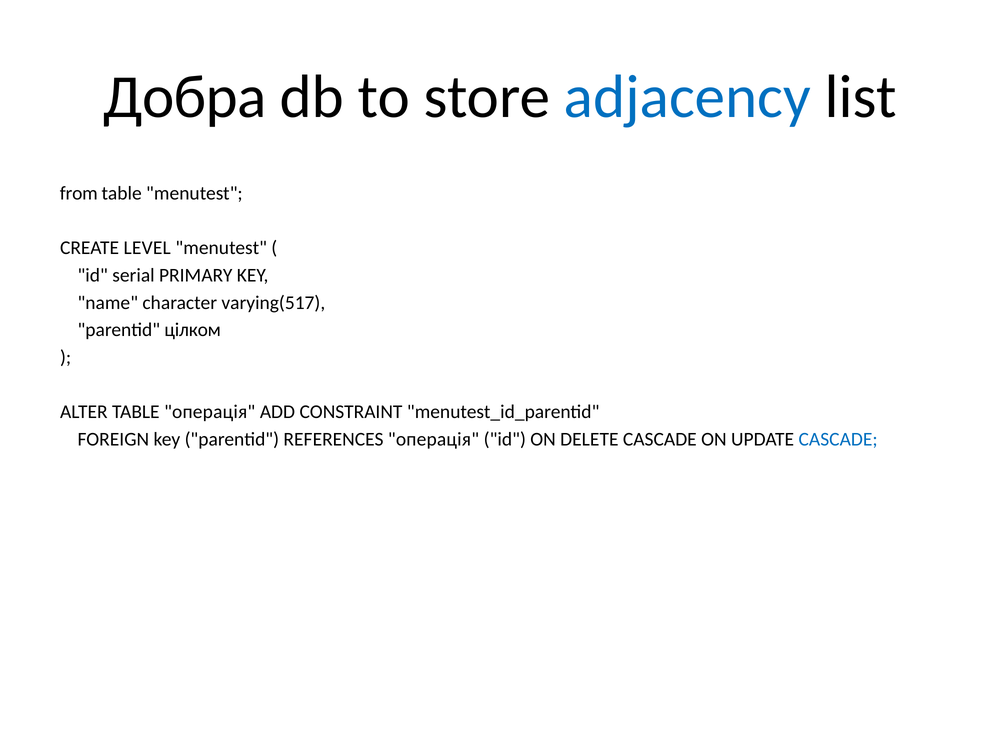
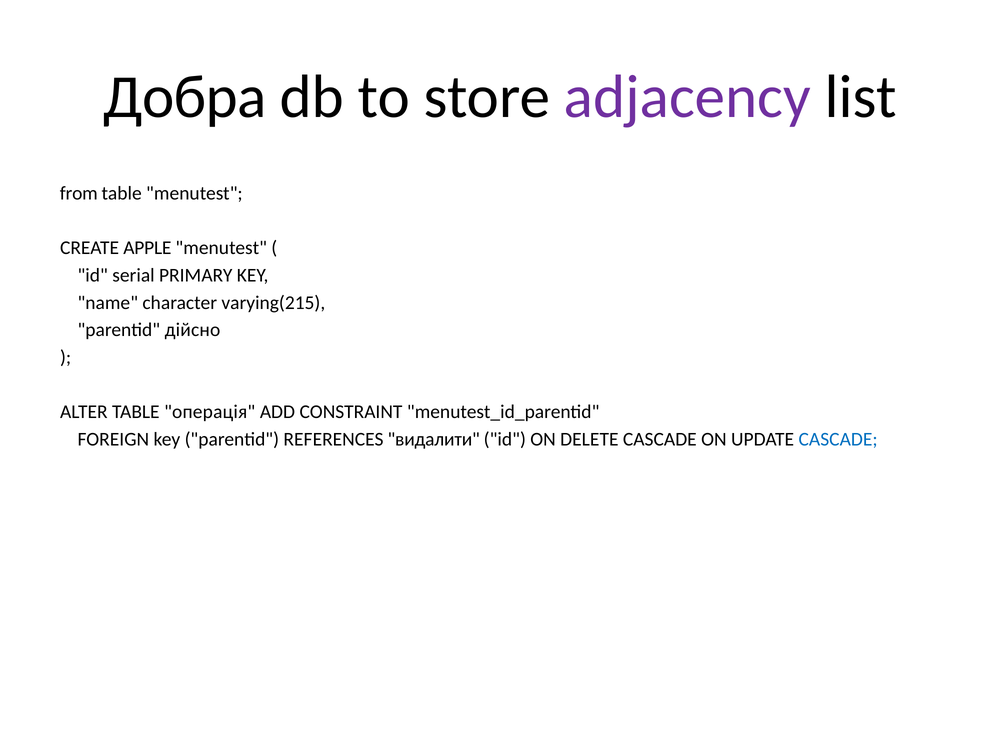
adjacency colour: blue -> purple
LEVEL: LEVEL -> APPLE
varying(517: varying(517 -> varying(215
цілком: цілком -> дійсно
REFERENCES операція: операція -> видалити
